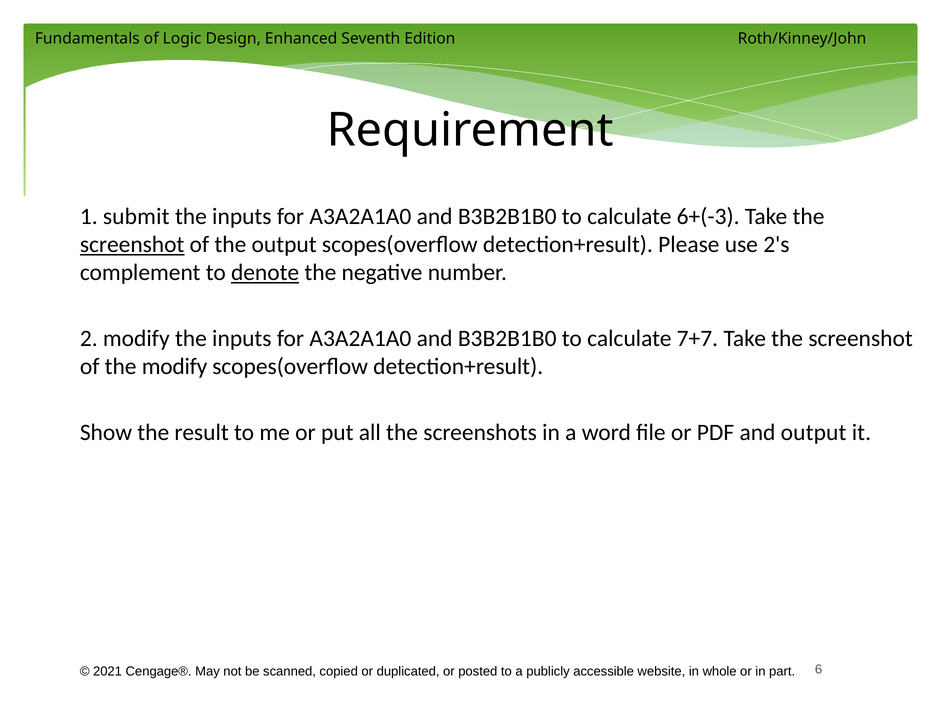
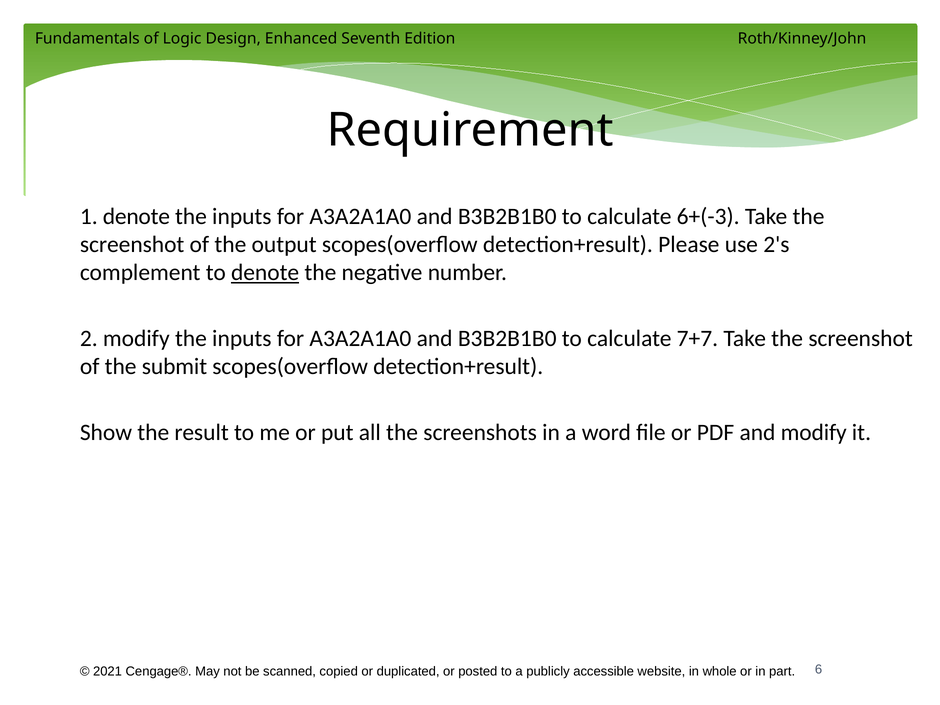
1 submit: submit -> denote
screenshot at (132, 244) underline: present -> none
the modify: modify -> submit
and output: output -> modify
